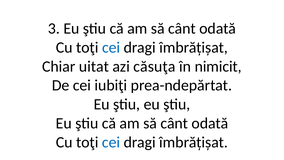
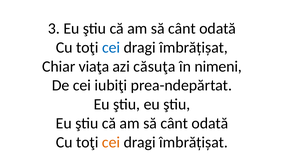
uitat: uitat -> viaţa
nimicit: nimicit -> nimeni
cei at (111, 142) colour: blue -> orange
